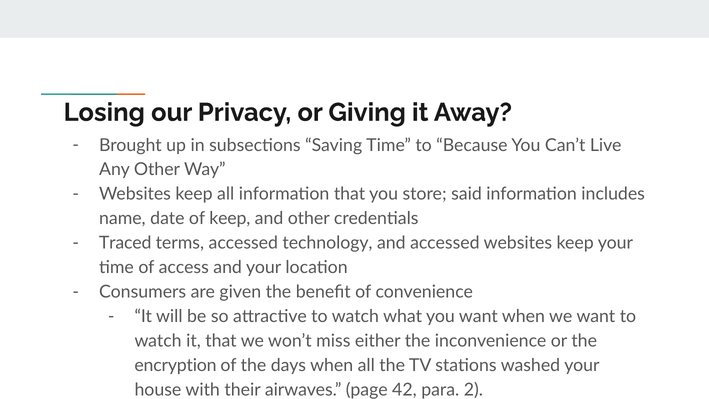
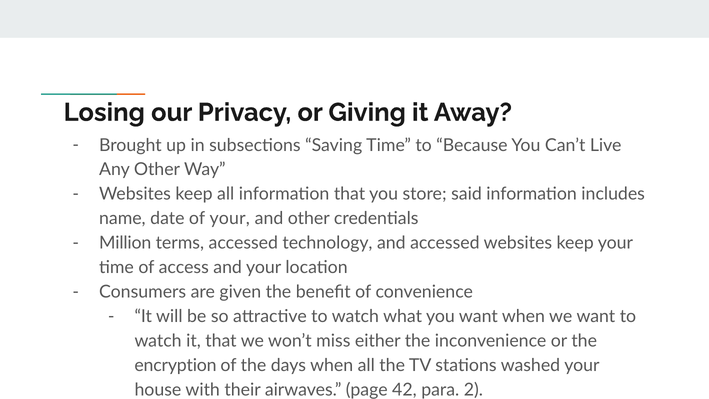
of keep: keep -> your
Traced: Traced -> Million
